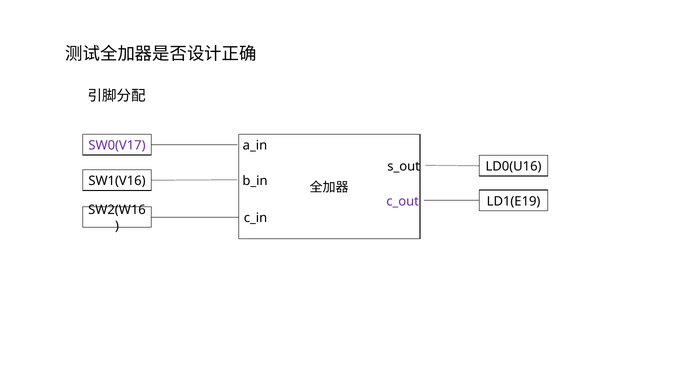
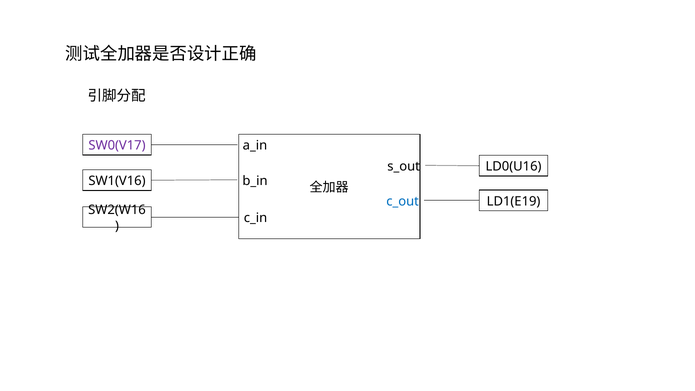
c_out colour: purple -> blue
